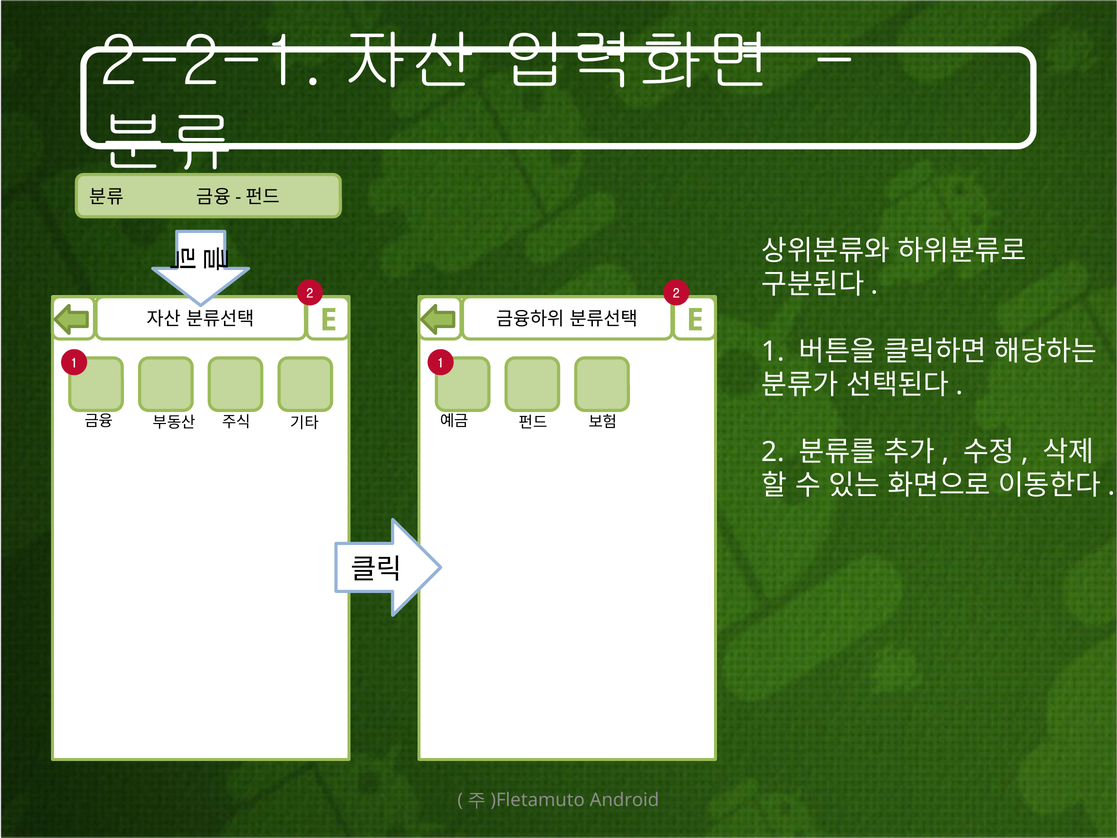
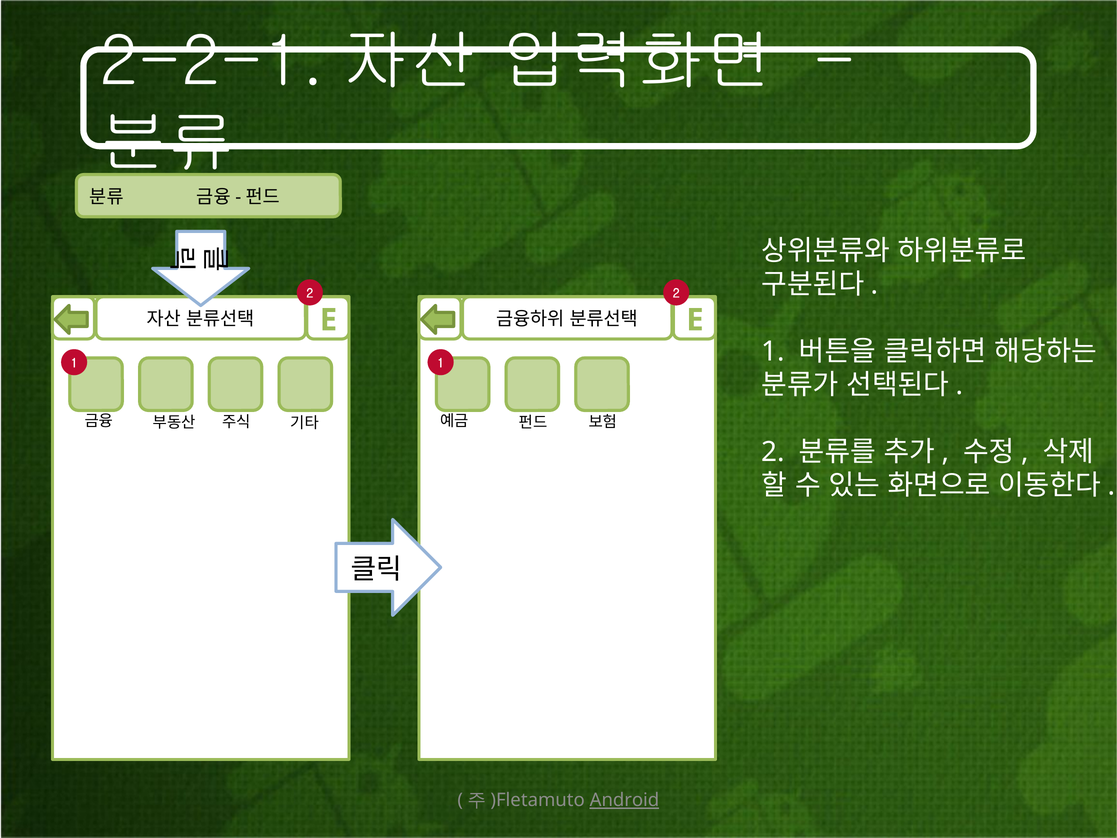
Android underline: none -> present
